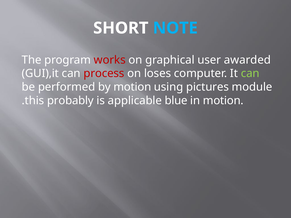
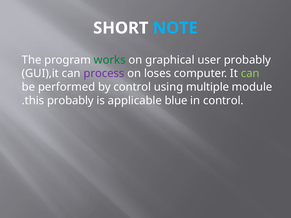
works colour: red -> green
user awarded: awarded -> probably
process colour: red -> purple
by motion: motion -> control
pictures: pictures -> multiple
in motion: motion -> control
